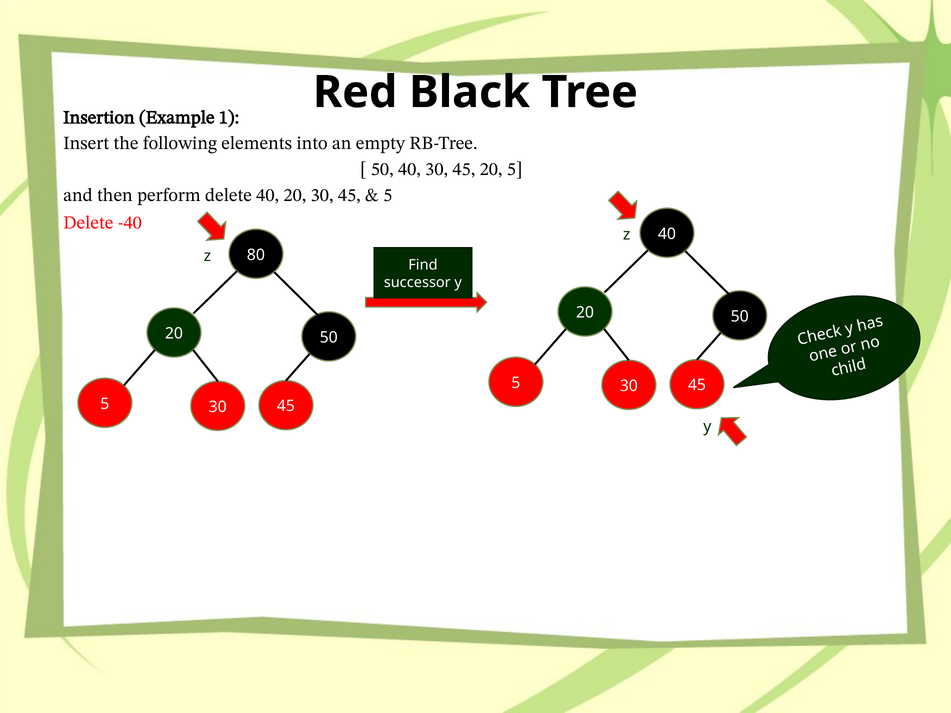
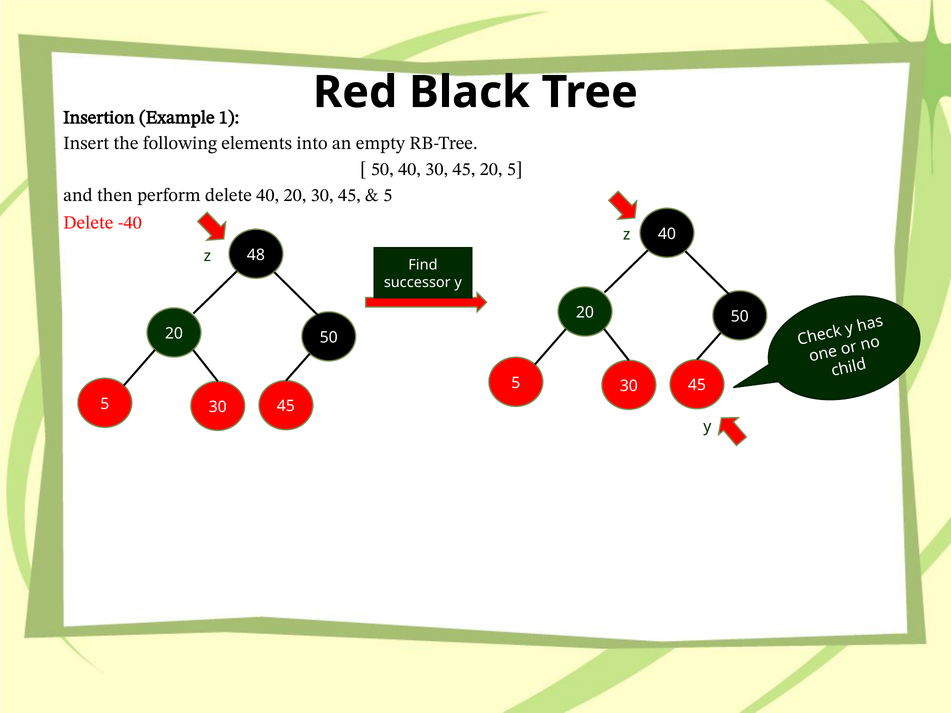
80: 80 -> 48
